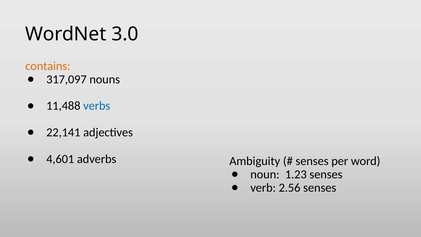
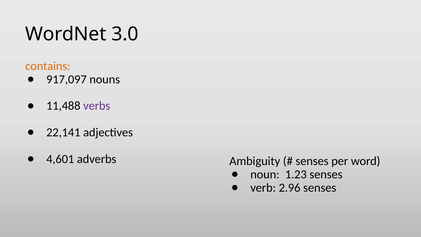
317,097: 317,097 -> 917,097
verbs colour: blue -> purple
2.56: 2.56 -> 2.96
